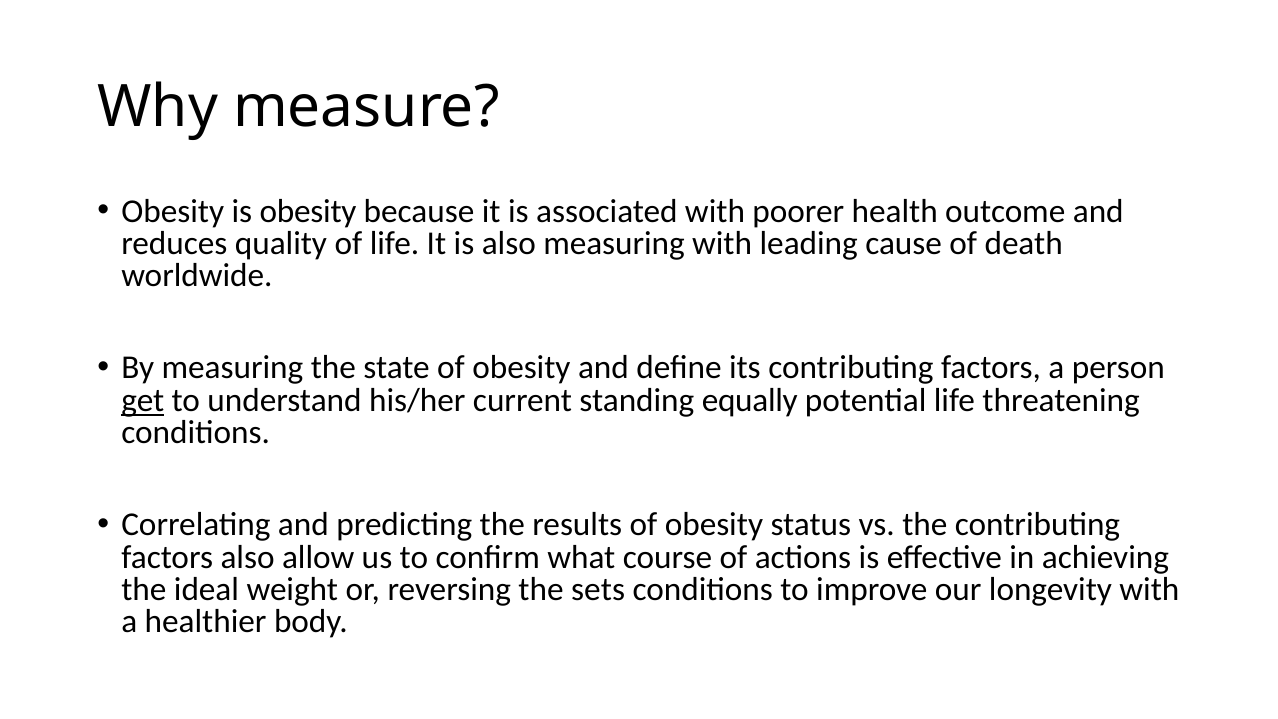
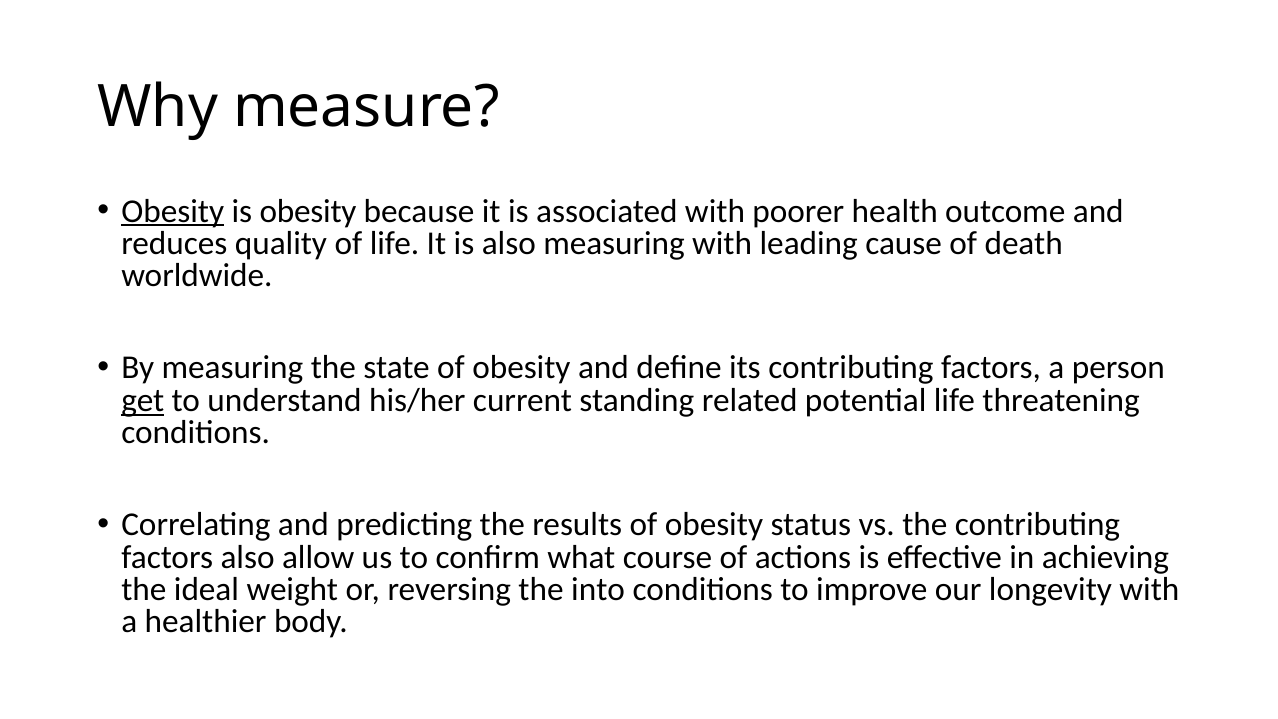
Obesity at (173, 211) underline: none -> present
equally: equally -> related
sets: sets -> into
